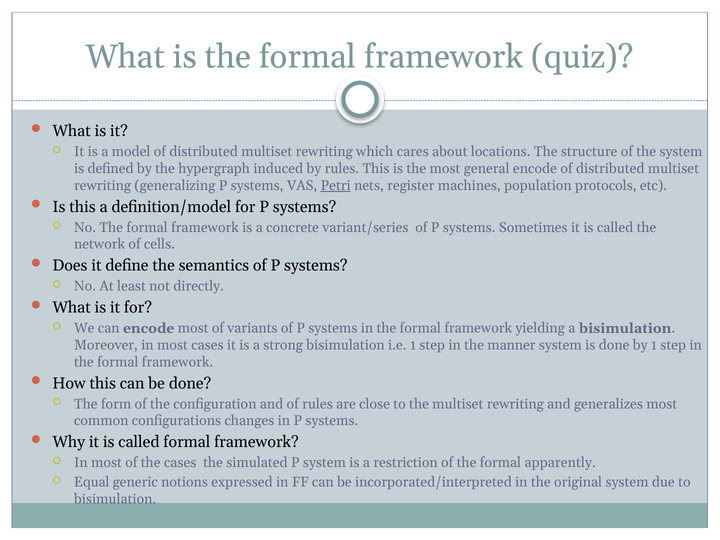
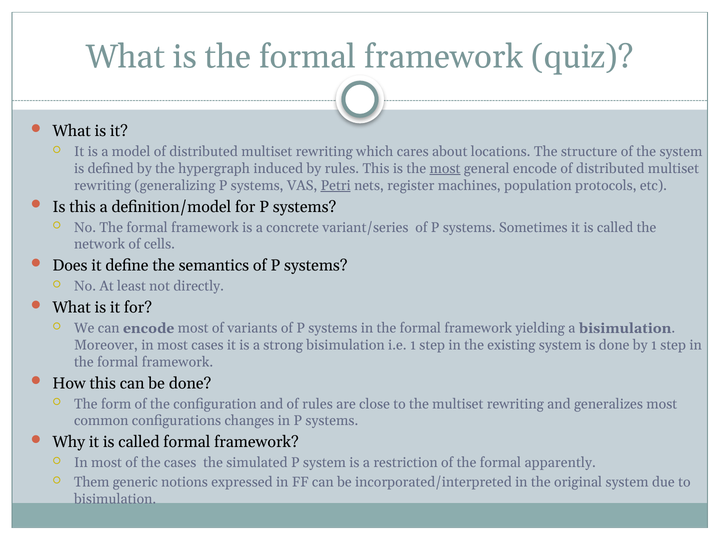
most at (445, 169) underline: none -> present
manner: manner -> existing
Equal: Equal -> Them
